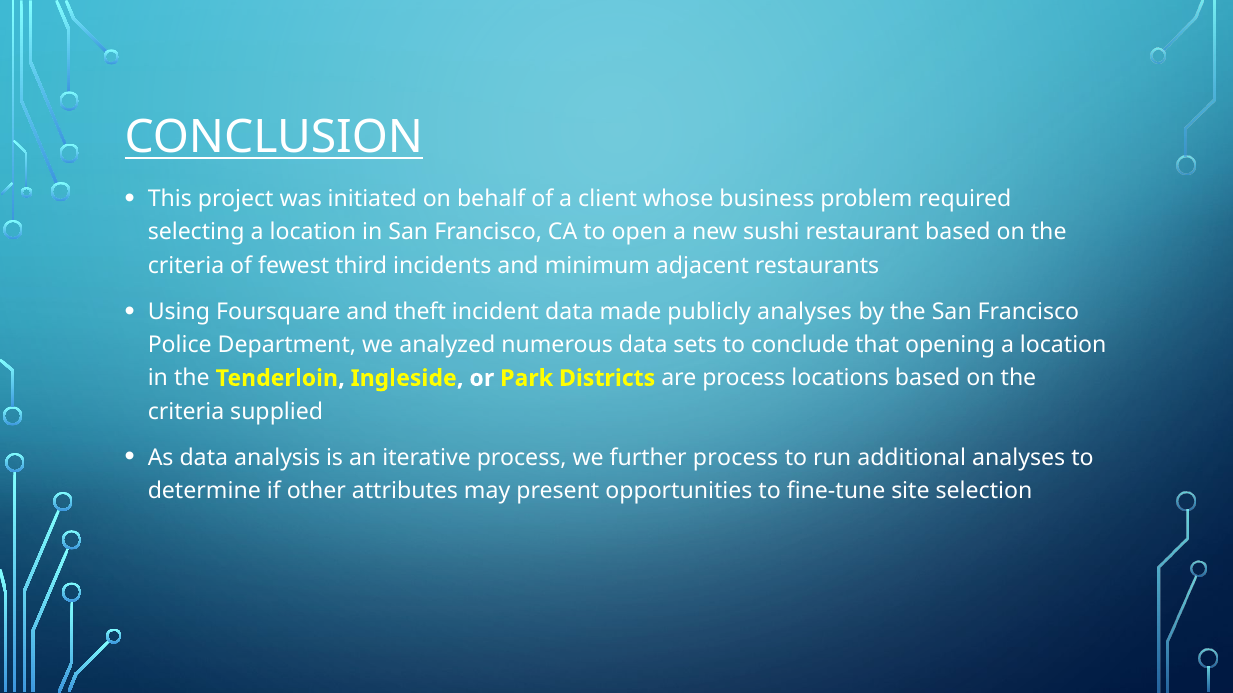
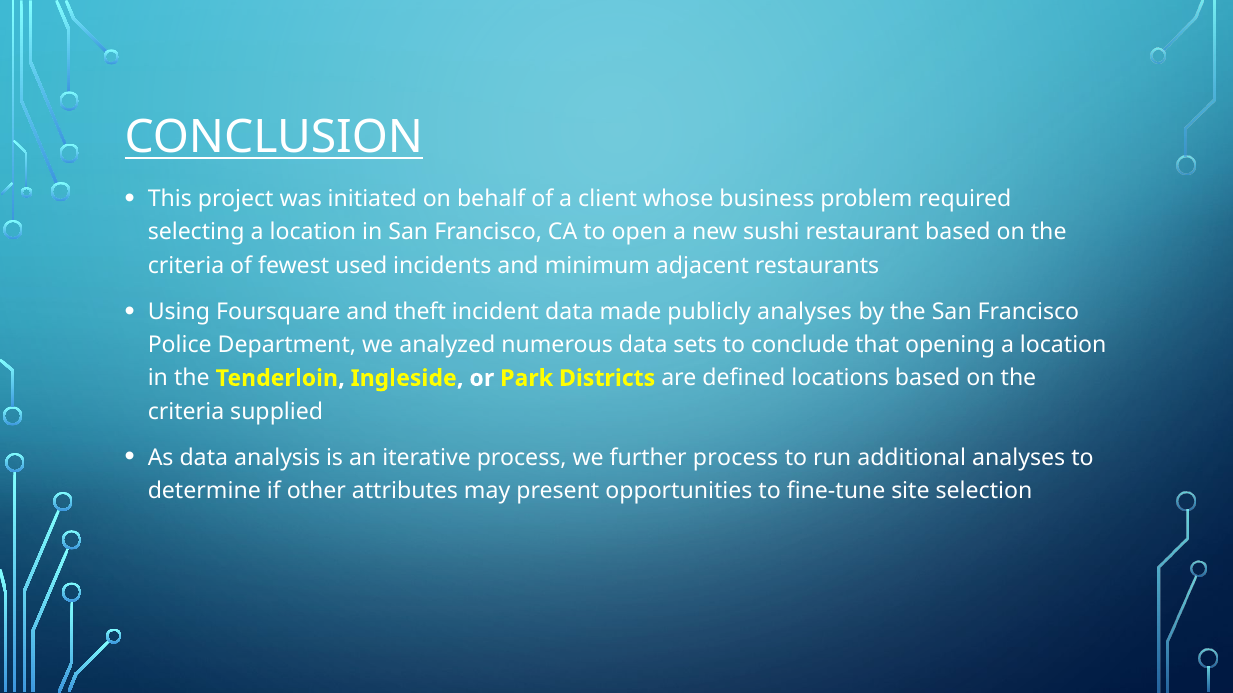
third: third -> used
are process: process -> defined
